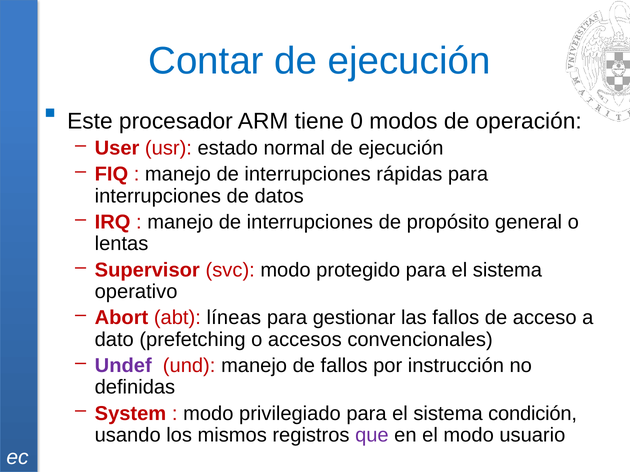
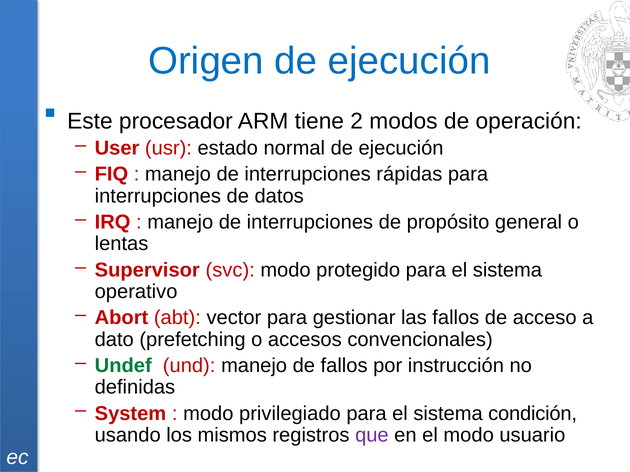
Contar: Contar -> Origen
0: 0 -> 2
líneas: líneas -> vector
Undef colour: purple -> green
